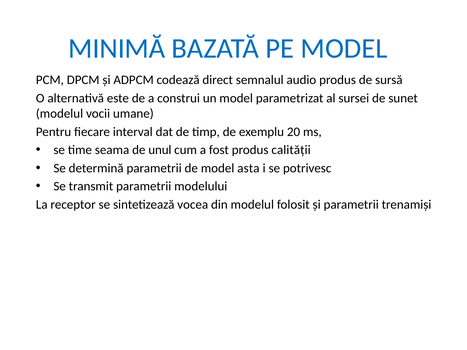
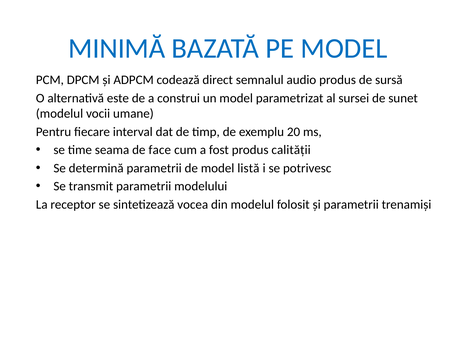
unul: unul -> face
asta: asta -> listă
